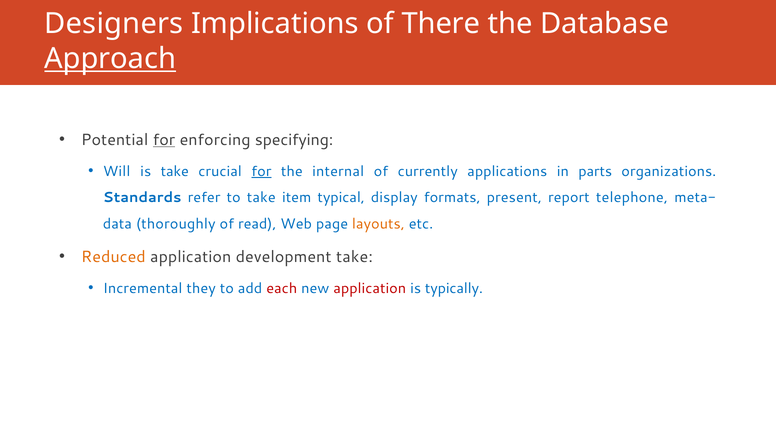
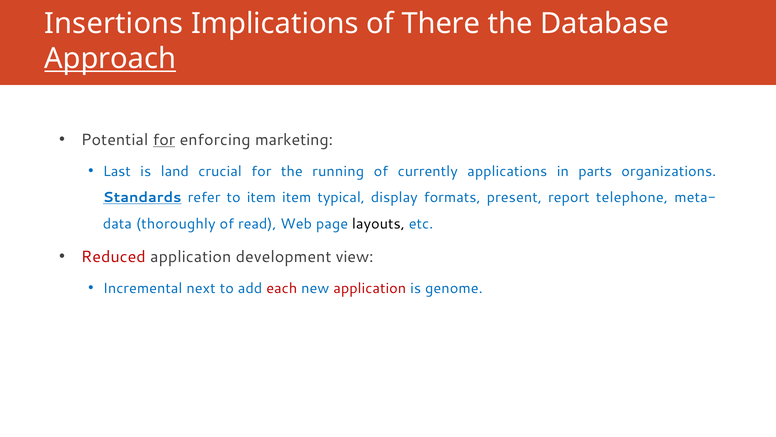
Designers: Designers -> Insertions
specifying: specifying -> marketing
Will: Will -> Last
is take: take -> land
for at (261, 171) underline: present -> none
internal: internal -> running
Standards underline: none -> present
to take: take -> item
layouts colour: orange -> black
Reduced colour: orange -> red
development take: take -> view
they: they -> next
typically: typically -> genome
